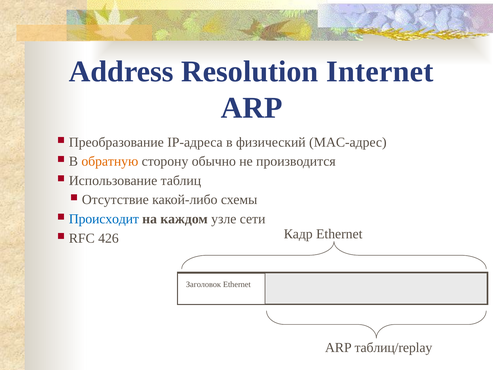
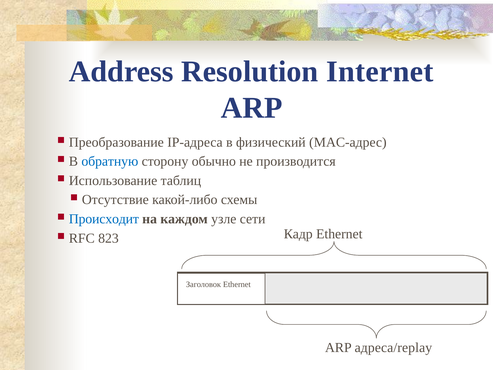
обратную colour: orange -> blue
426: 426 -> 823
таблиц/replay: таблиц/replay -> адреса/replay
